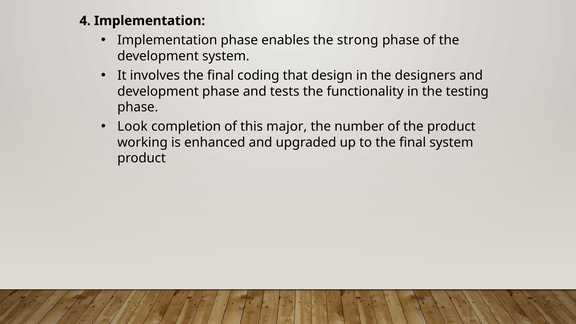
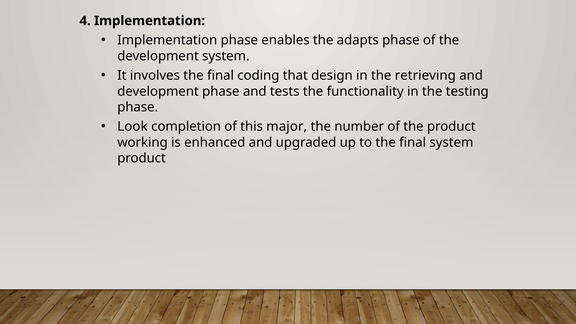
strong: strong -> adapts
designers: designers -> retrieving
